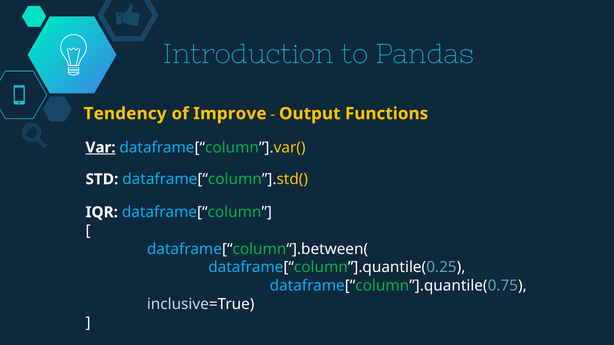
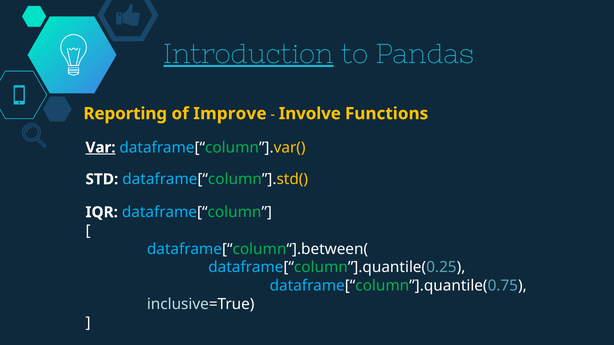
Introduction underline: none -> present
Tendency: Tendency -> Reporting
Output: Output -> Involve
